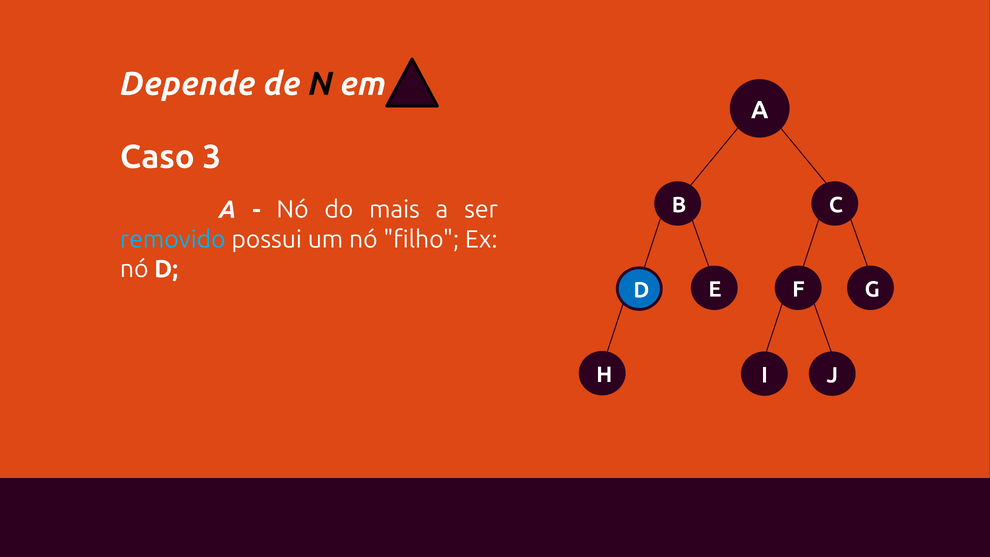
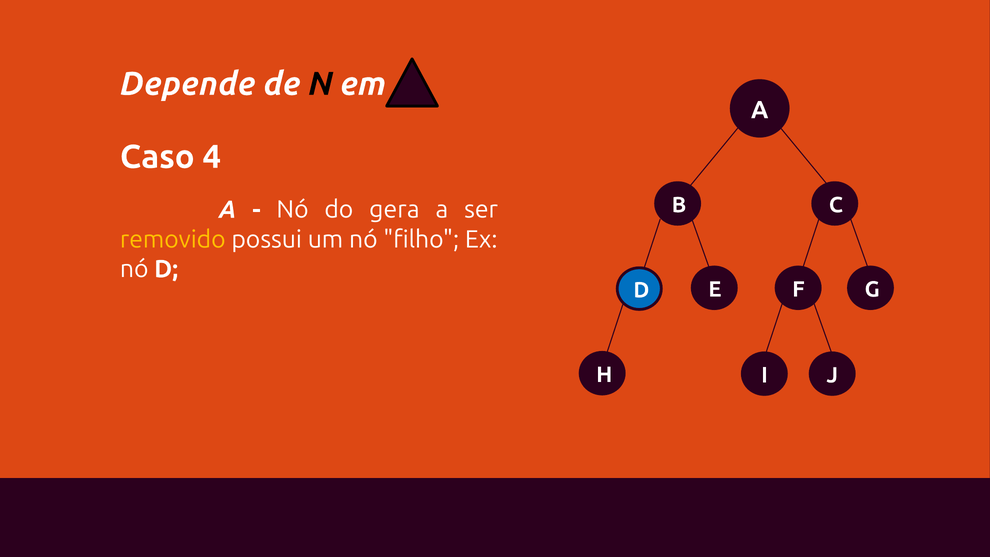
3: 3 -> 4
mais: mais -> gera
removido colour: light blue -> yellow
